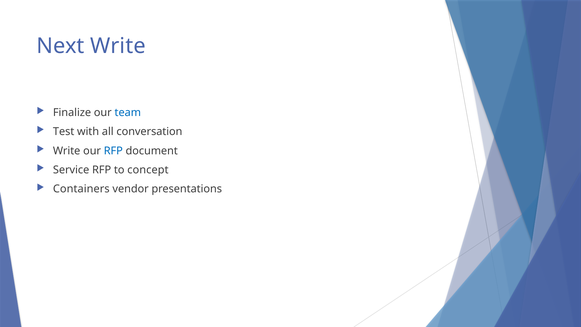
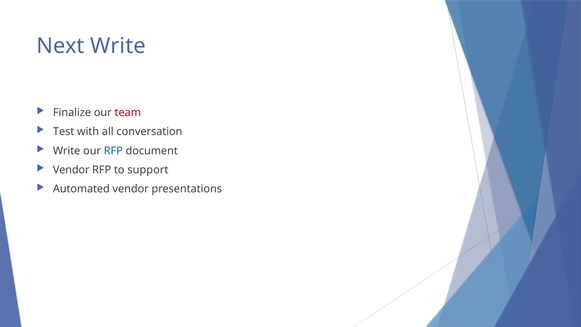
team colour: blue -> red
Service at (71, 170): Service -> Vendor
concept: concept -> support
Containers: Containers -> Automated
